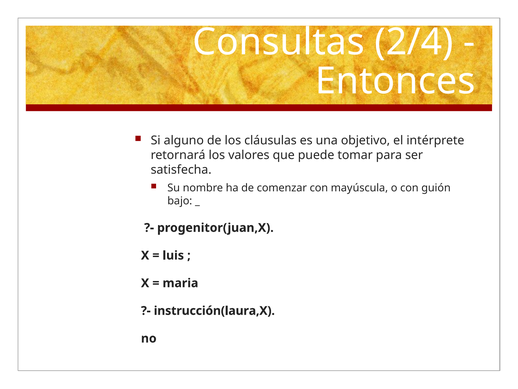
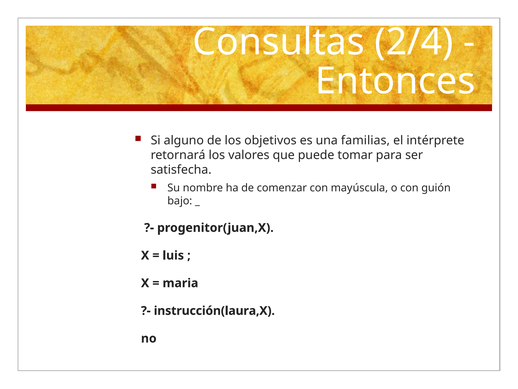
cláusulas: cláusulas -> objetivos
objetivo: objetivo -> familias
